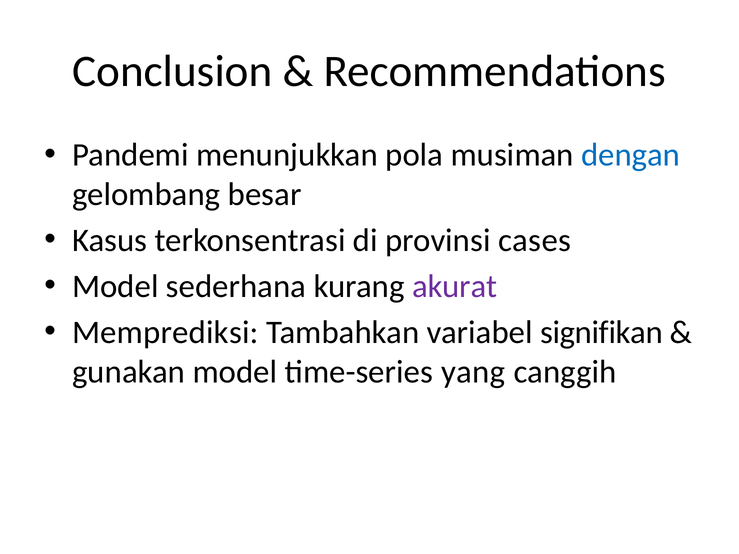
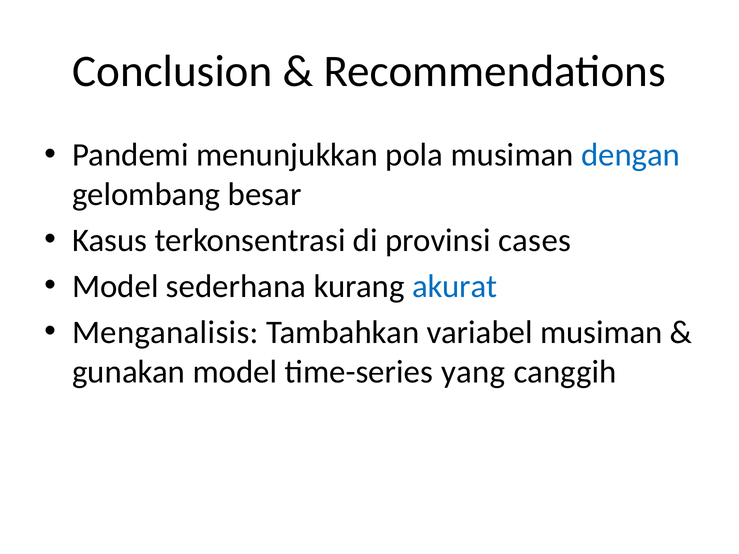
akurat colour: purple -> blue
Memprediksi: Memprediksi -> Menganalisis
variabel signifikan: signifikan -> musiman
